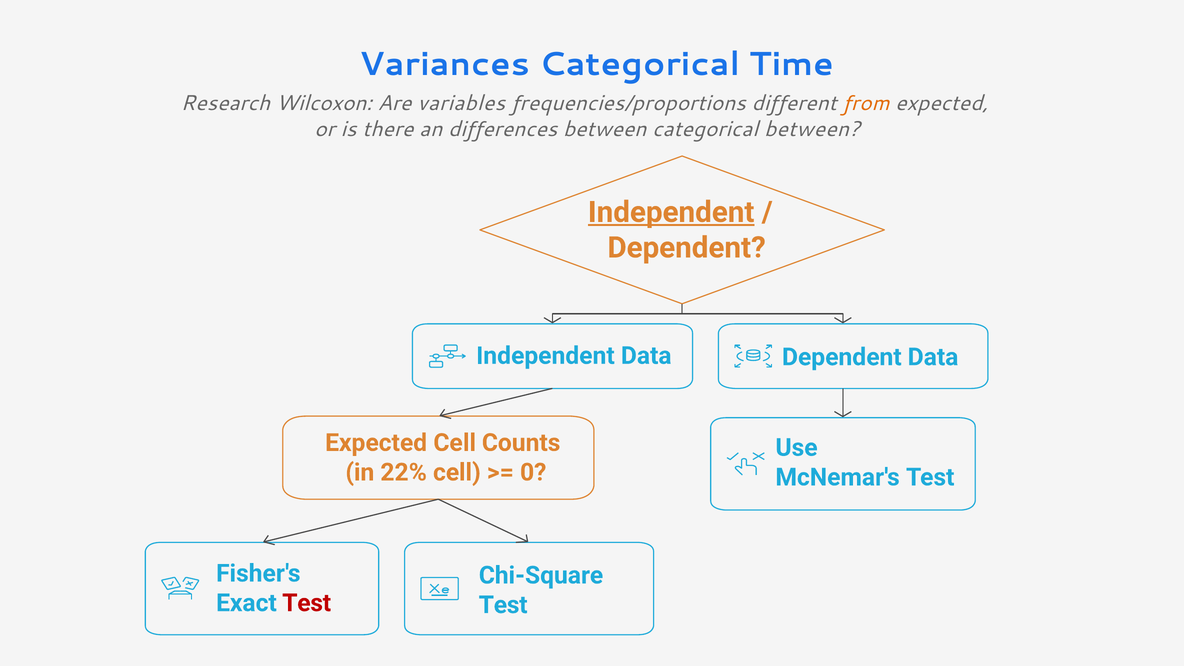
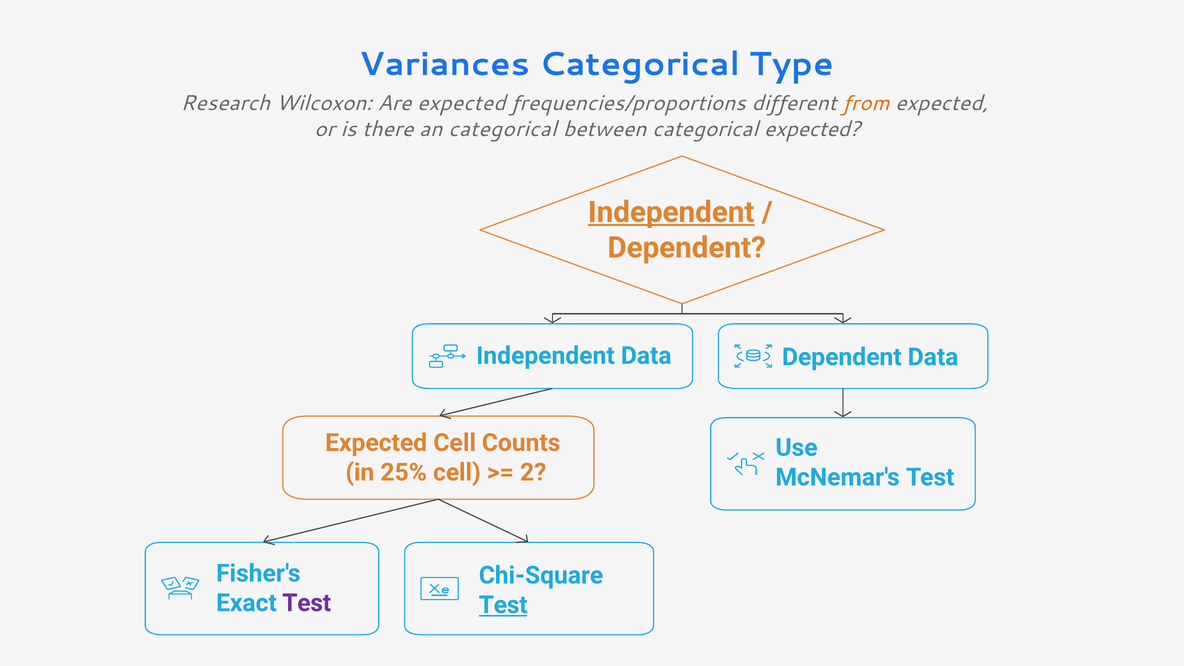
Time: Time -> Type
Are variables: variables -> expected
an differences: differences -> categorical
categorical between: between -> expected
22%: 22% -> 25%
0: 0 -> 2
Test at (307, 603) colour: red -> purple
Test at (503, 605) underline: none -> present
